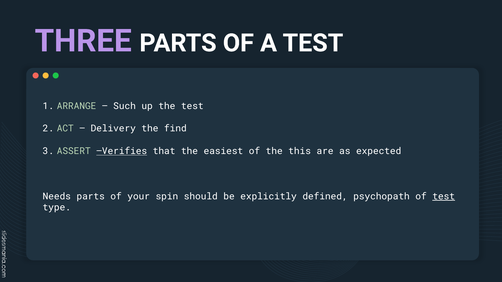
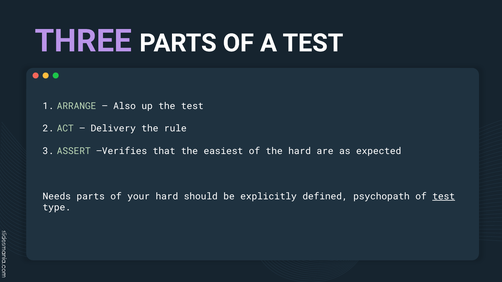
Such: Such -> Also
find: find -> rule
Verifies underline: present -> none
the this: this -> hard
your spin: spin -> hard
